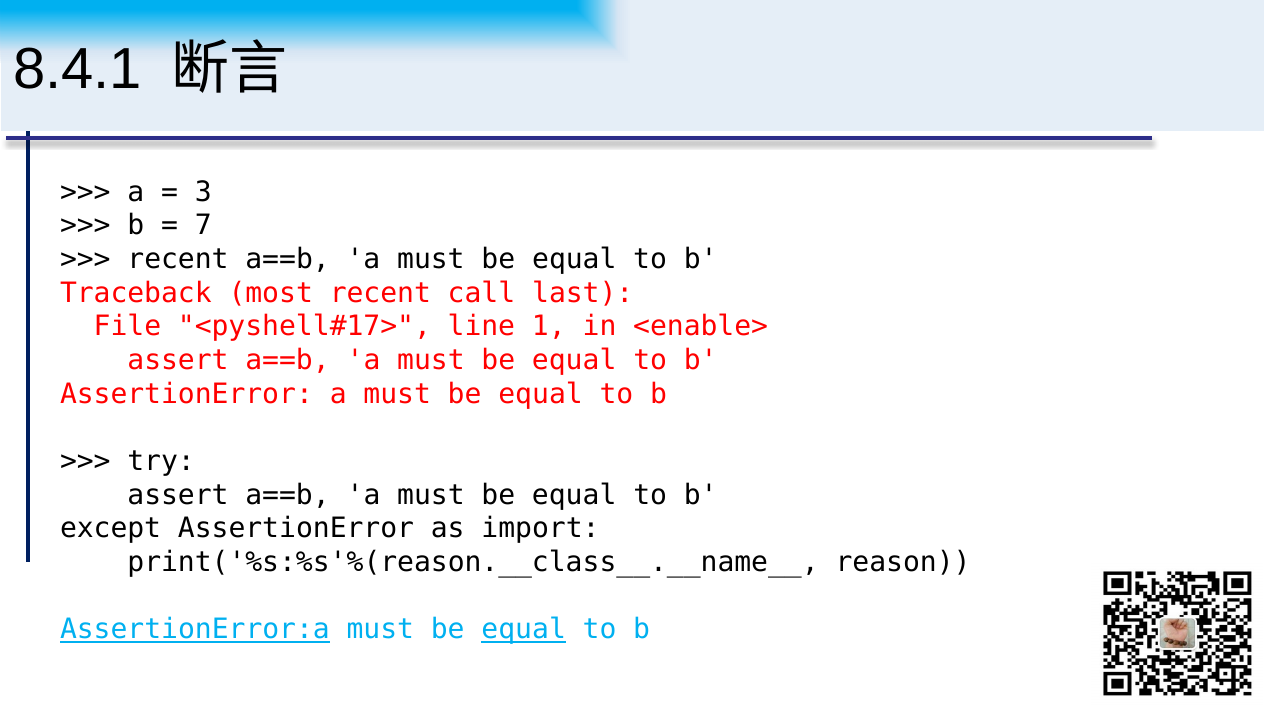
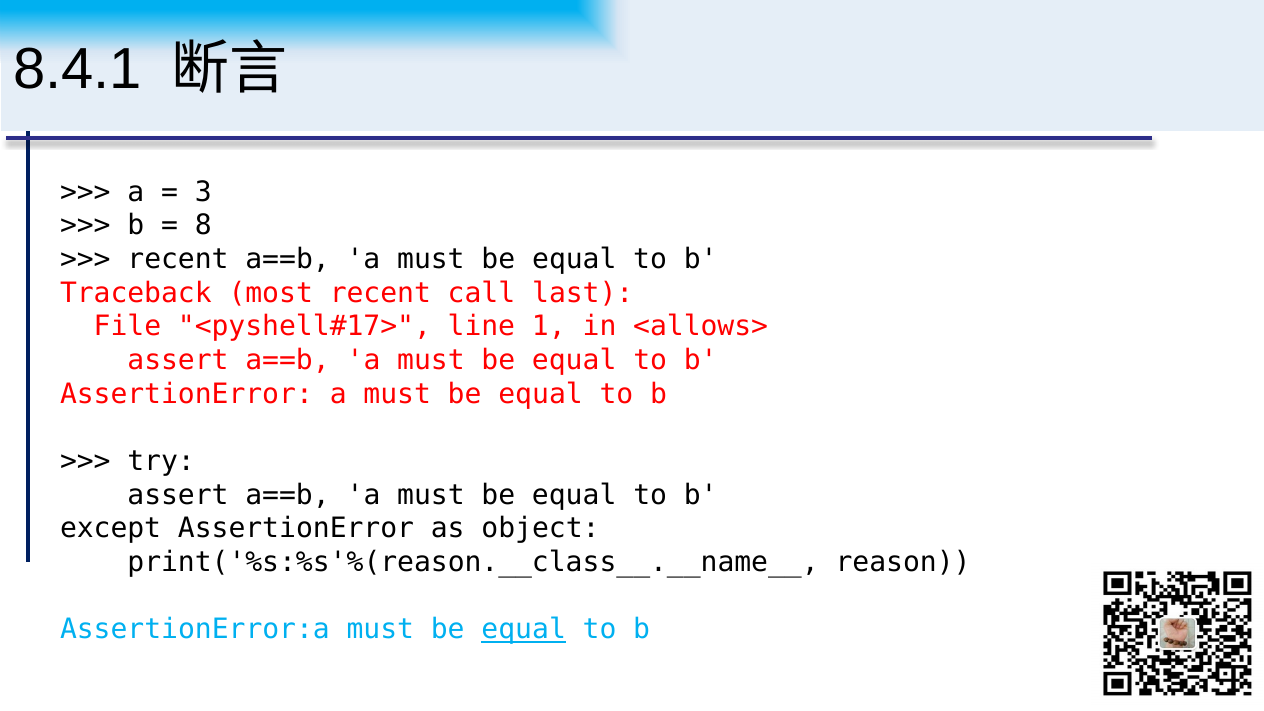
7: 7 -> 8
<enable>: <enable> -> <allows>
import: import -> object
AssertionError:a underline: present -> none
